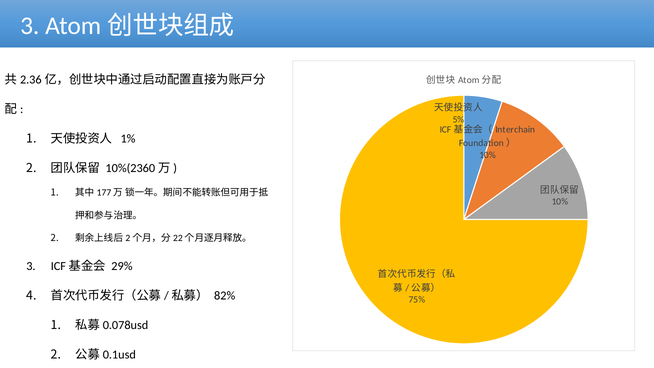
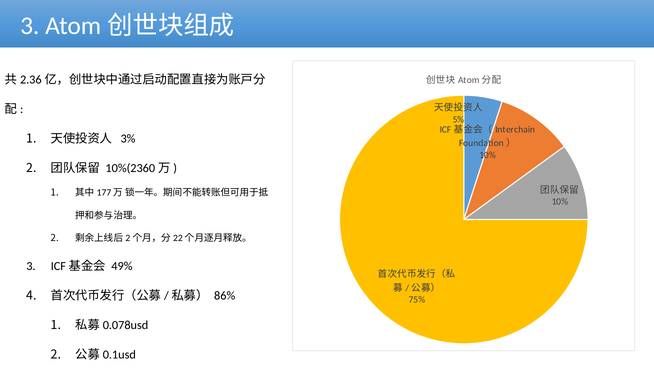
1%: 1% -> 3%
29%: 29% -> 49%
82%: 82% -> 86%
